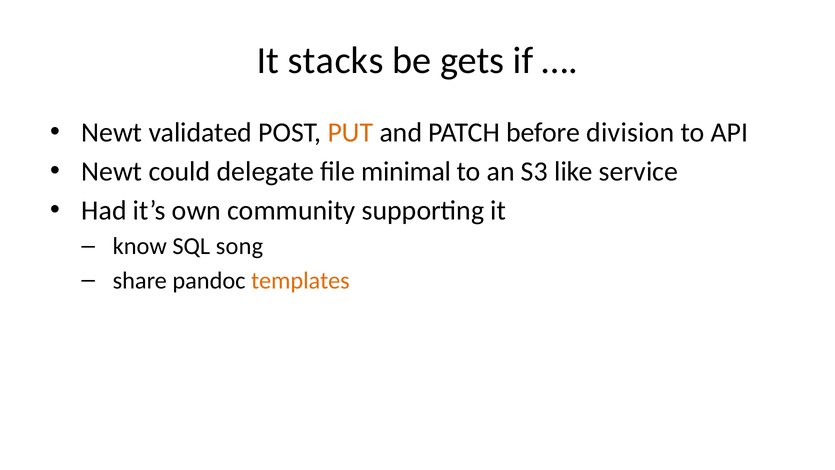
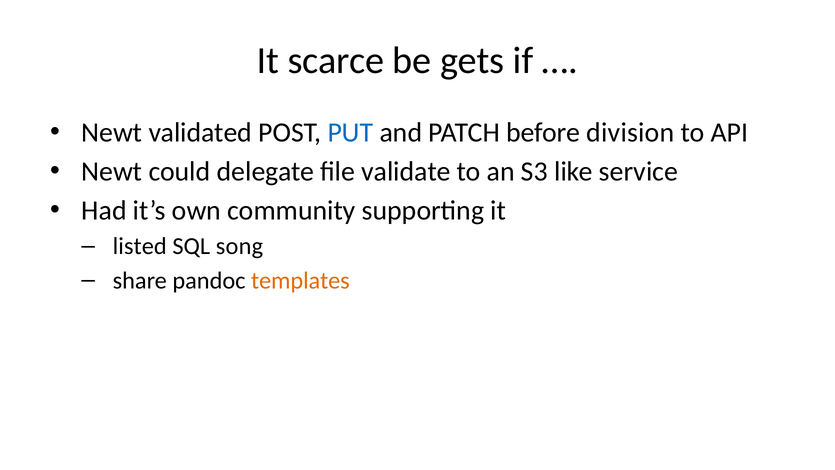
stacks: stacks -> scarce
PUT colour: orange -> blue
minimal: minimal -> validate
know: know -> listed
